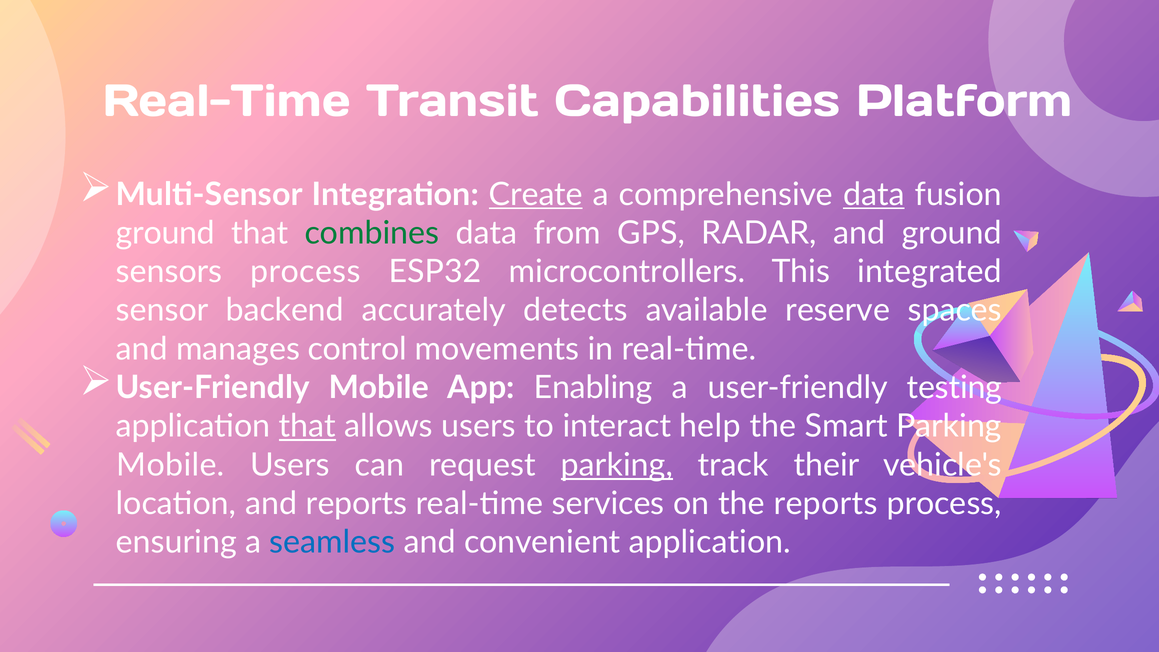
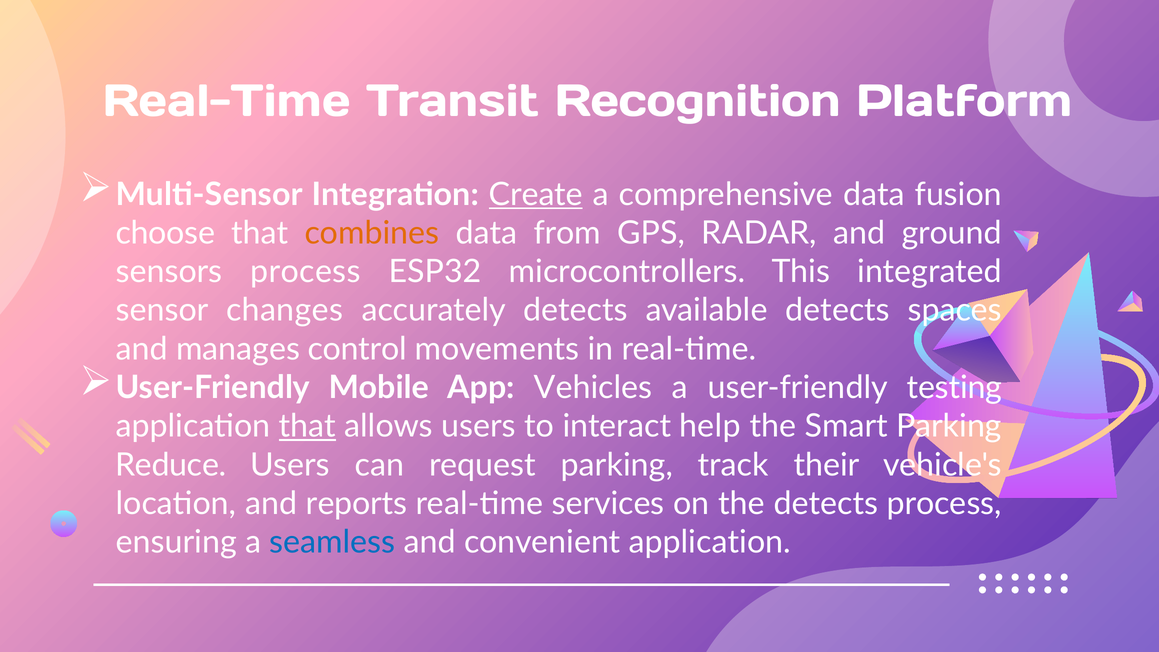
Capabilities: Capabilities -> Recognition
data at (874, 194) underline: present -> none
ground at (165, 233): ground -> choose
combines colour: green -> orange
backend: backend -> changes
available reserve: reserve -> detects
Enabling: Enabling -> Vehicles
Mobile at (170, 465): Mobile -> Reduce
parking at (617, 465) underline: present -> none
the reports: reports -> detects
